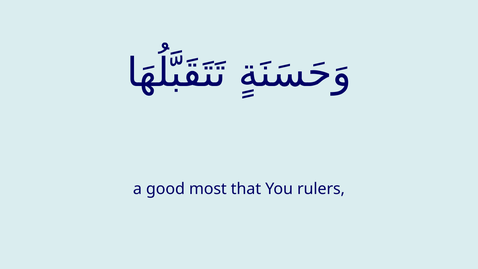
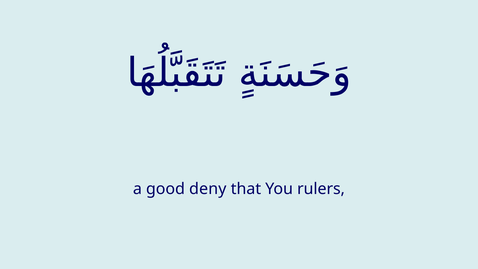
most: most -> deny
